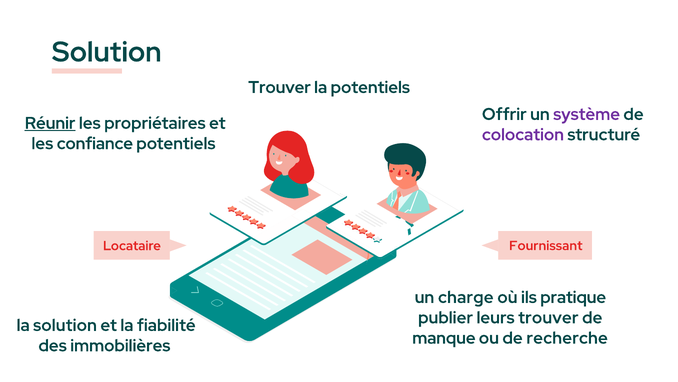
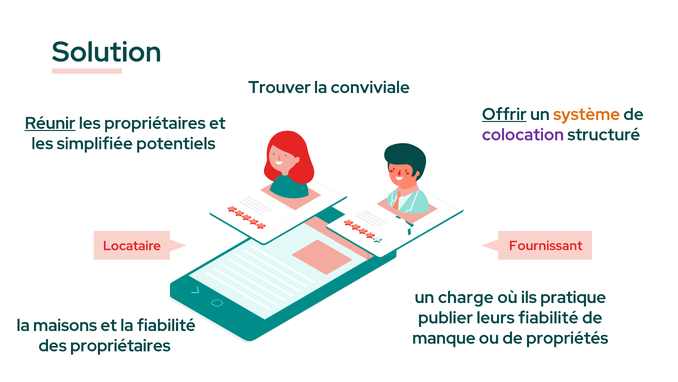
la potentiels: potentiels -> conviviale
Offrir underline: none -> present
système colour: purple -> orange
confiance: confiance -> simplifiée
leurs trouver: trouver -> fiabilité
la solution: solution -> maisons
recherche: recherche -> propriétés
des immobilières: immobilières -> propriétaires
